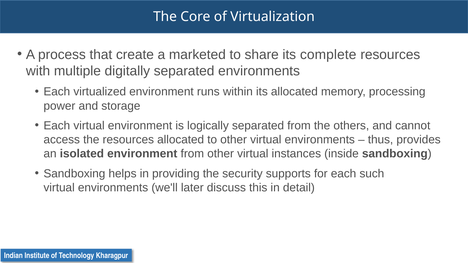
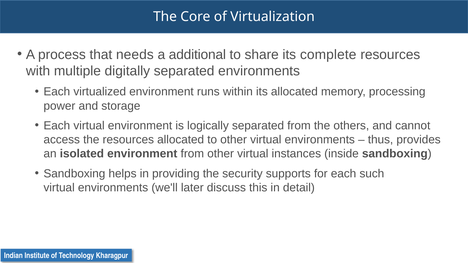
create: create -> needs
marketed: marketed -> additional
